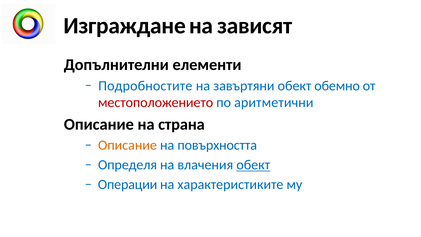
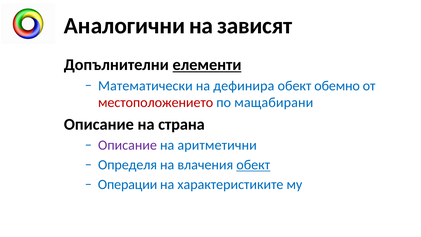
Изграждане: Изграждане -> Аналогични
елементи underline: none -> present
Подробностите: Подробностите -> Математически
завъртяни: завъртяни -> дефинира
аритметични: аритметични -> мащабирани
Описание at (128, 145) colour: orange -> purple
повърхността: повърхността -> аритметични
